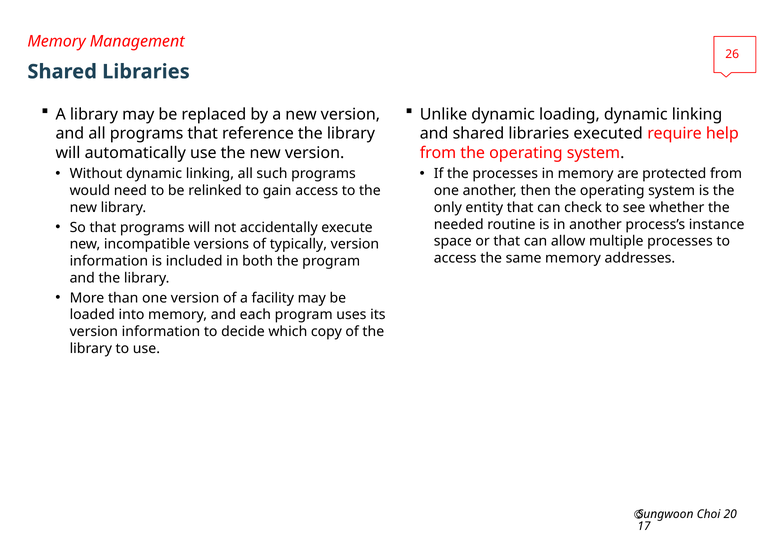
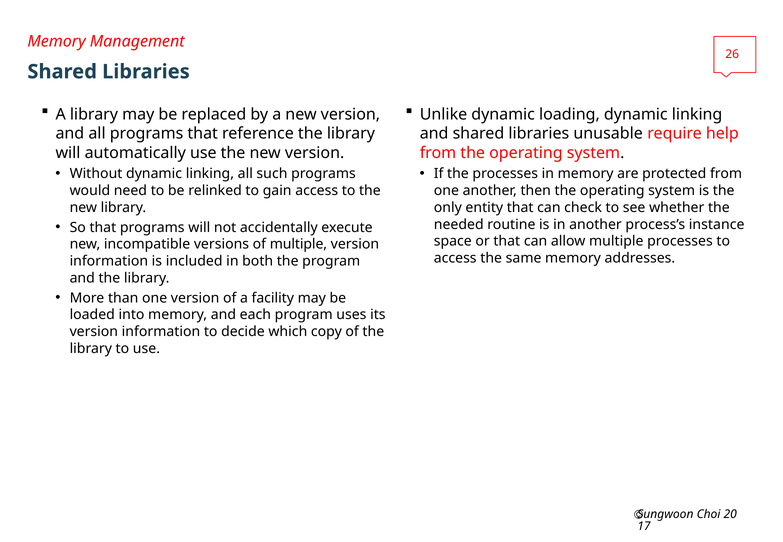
executed: executed -> unusable
of typically: typically -> multiple
